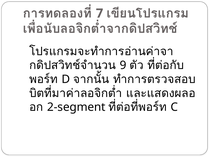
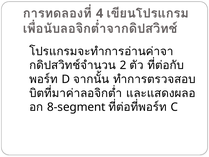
7: 7 -> 4
9: 9 -> 2
2-segment: 2-segment -> 8-segment
